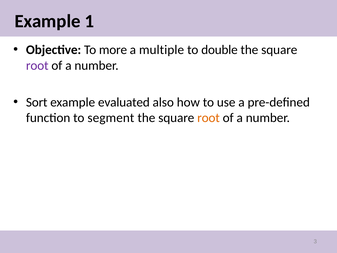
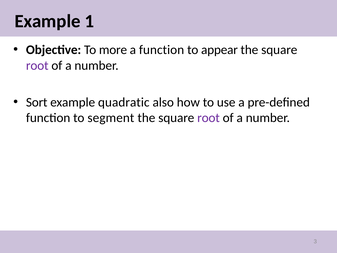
a multiple: multiple -> function
double: double -> appear
evaluated: evaluated -> quadratic
root at (208, 118) colour: orange -> purple
